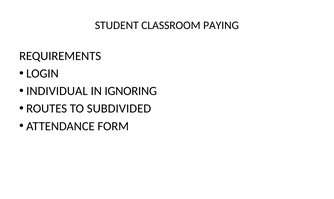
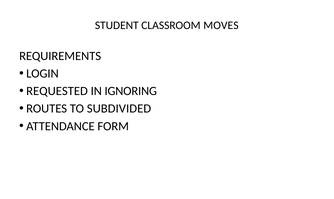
PAYING: PAYING -> MOVES
INDIVIDUAL: INDIVIDUAL -> REQUESTED
